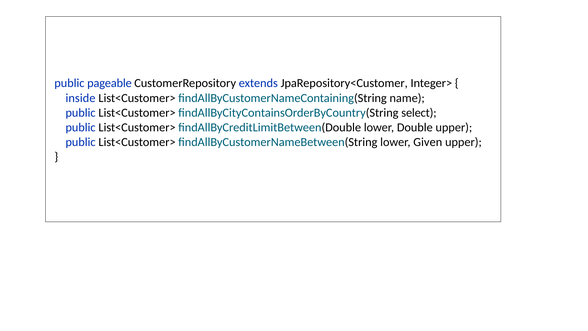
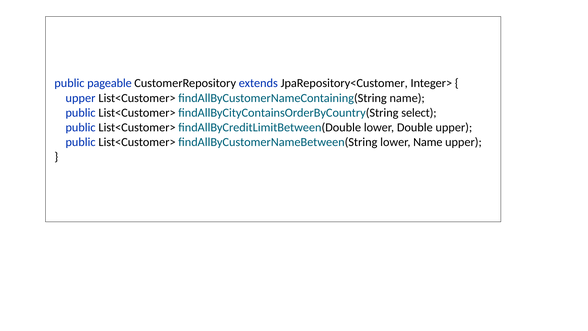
inside at (80, 98): inside -> upper
lower Given: Given -> Name
